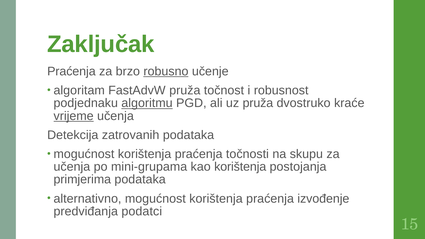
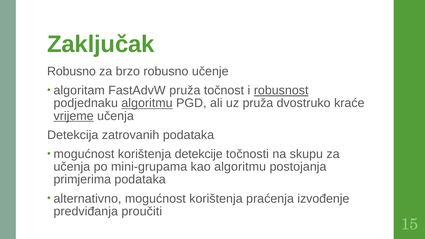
Praćenja at (71, 71): Praćenja -> Robusno
robusno at (166, 71) underline: present -> none
robusnost underline: none -> present
praćenja at (199, 154): praćenja -> detekcije
kao korištenja: korištenja -> algoritmu
podatci: podatci -> proučiti
